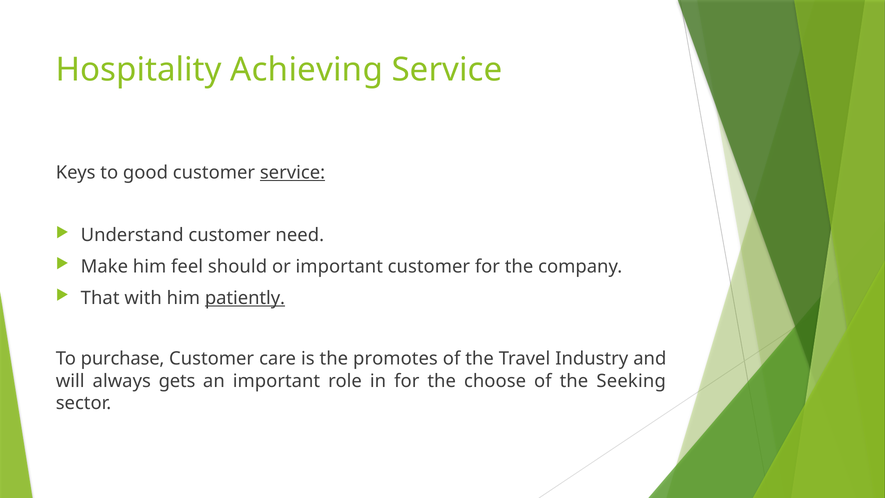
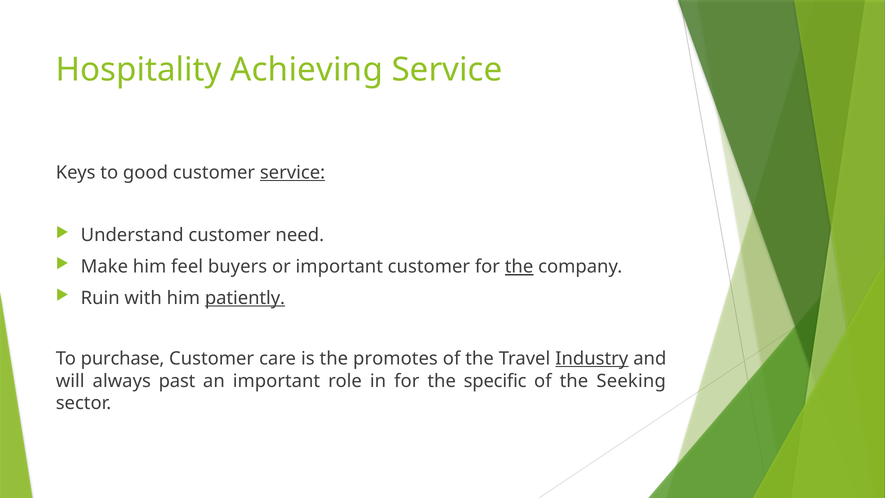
should: should -> buyers
the at (519, 267) underline: none -> present
That: That -> Ruin
Industry underline: none -> present
gets: gets -> past
choose: choose -> specific
